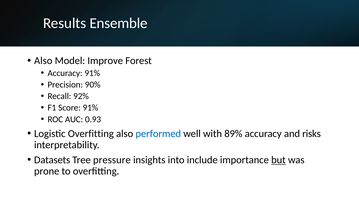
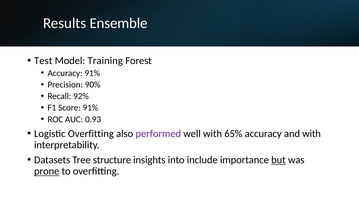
Also at (43, 61): Also -> Test
Improve: Improve -> Training
performed colour: blue -> purple
89%: 89% -> 65%
and risks: risks -> with
pressure: pressure -> structure
prone underline: none -> present
